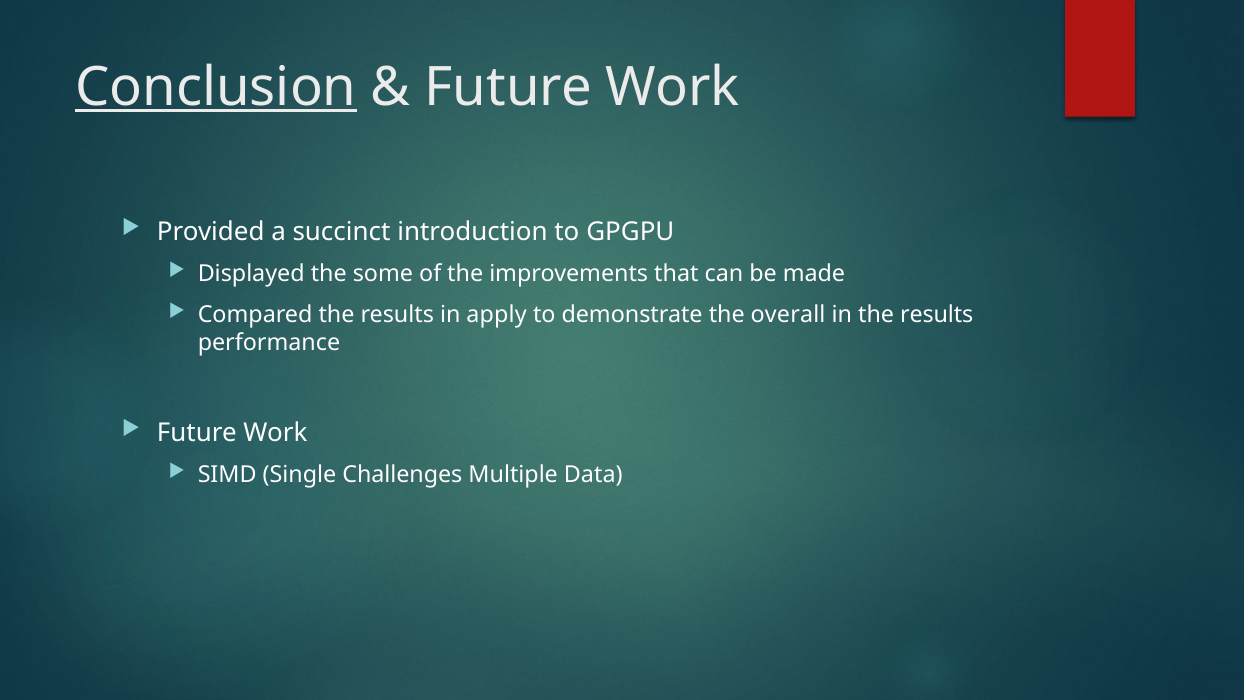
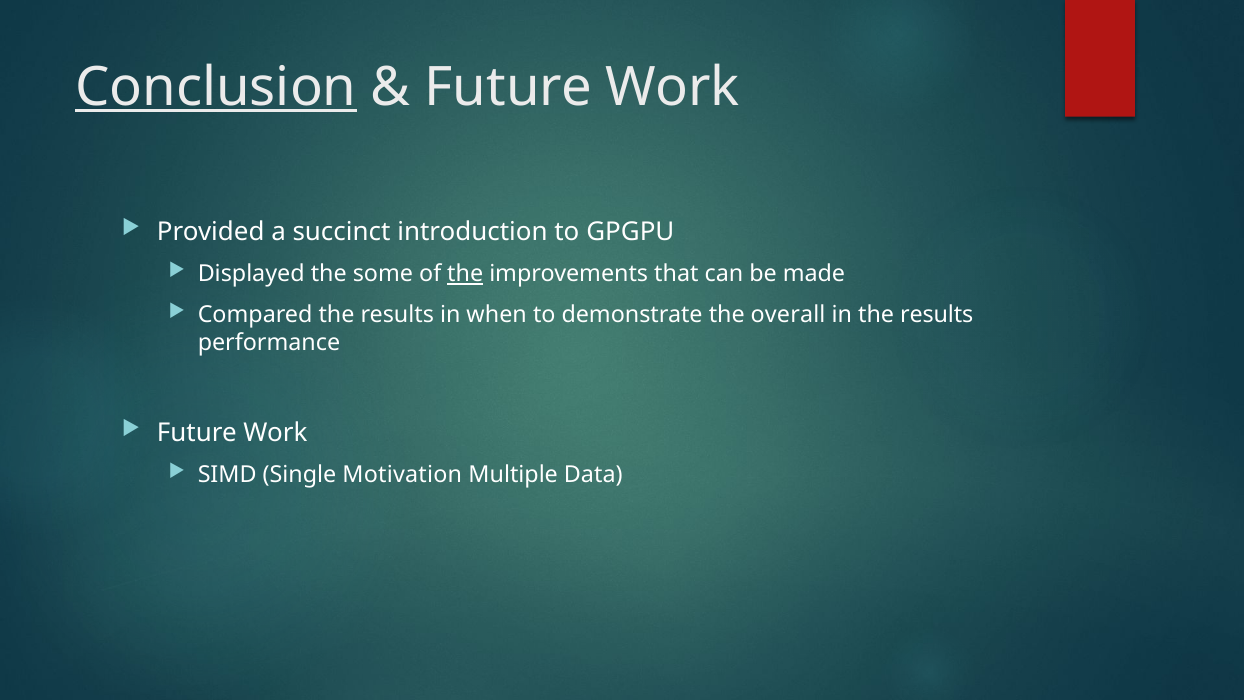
the at (465, 274) underline: none -> present
apply: apply -> when
Challenges: Challenges -> Motivation
